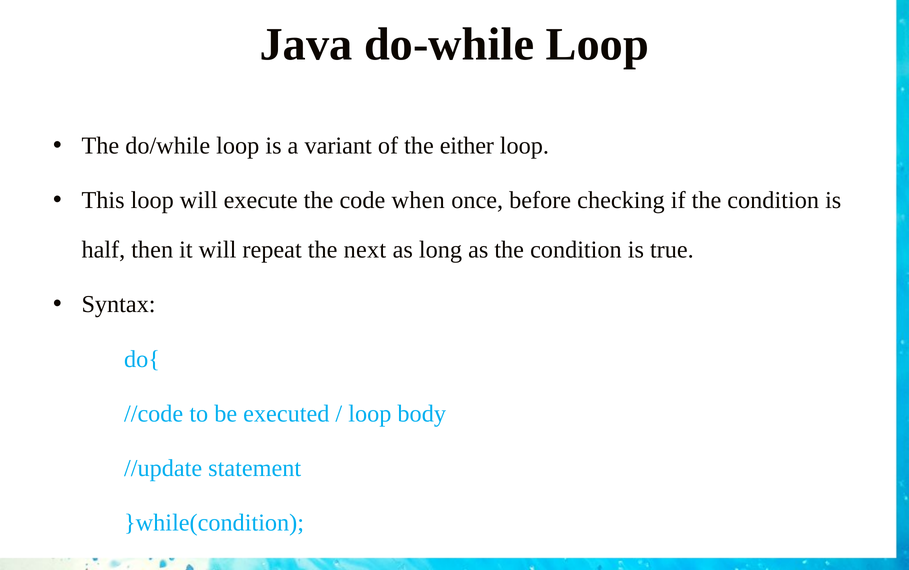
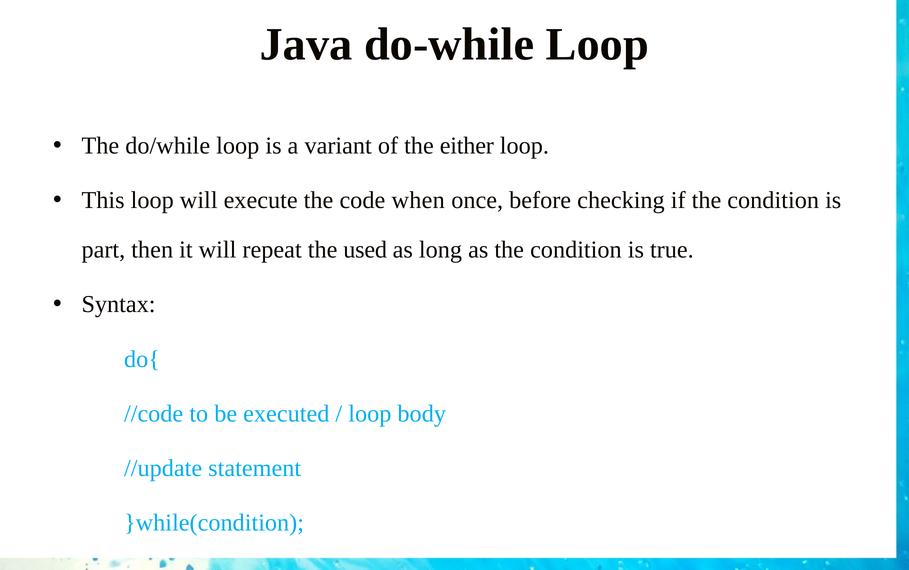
half: half -> part
next: next -> used
